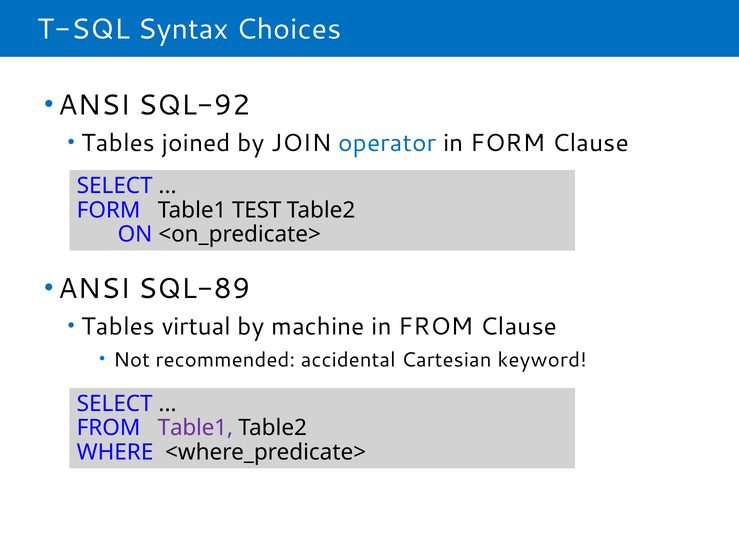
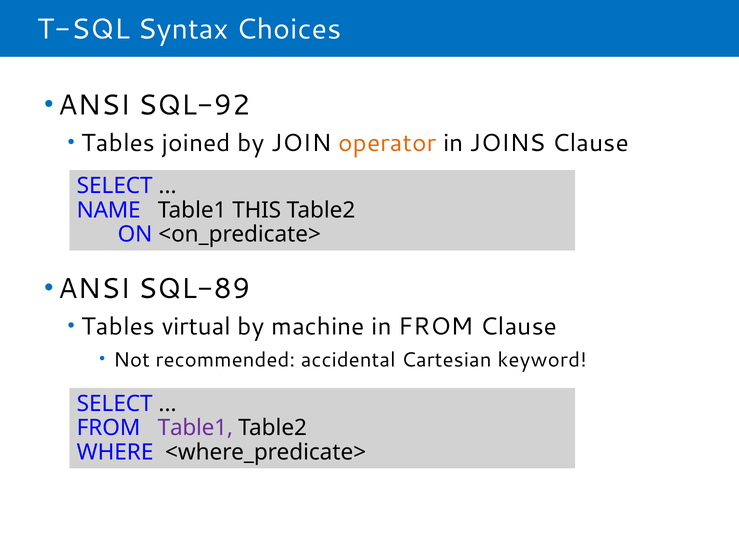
operator colour: blue -> orange
in FORM: FORM -> JOINS
FORM at (109, 210): FORM -> NAME
TEST: TEST -> THIS
